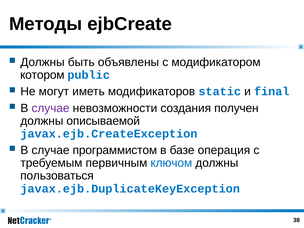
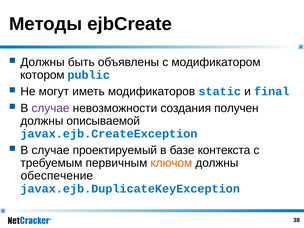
программистом: программистом -> проектируемый
операция: операция -> контекста
ключом colour: blue -> orange
пользоваться: пользоваться -> обеспечение
